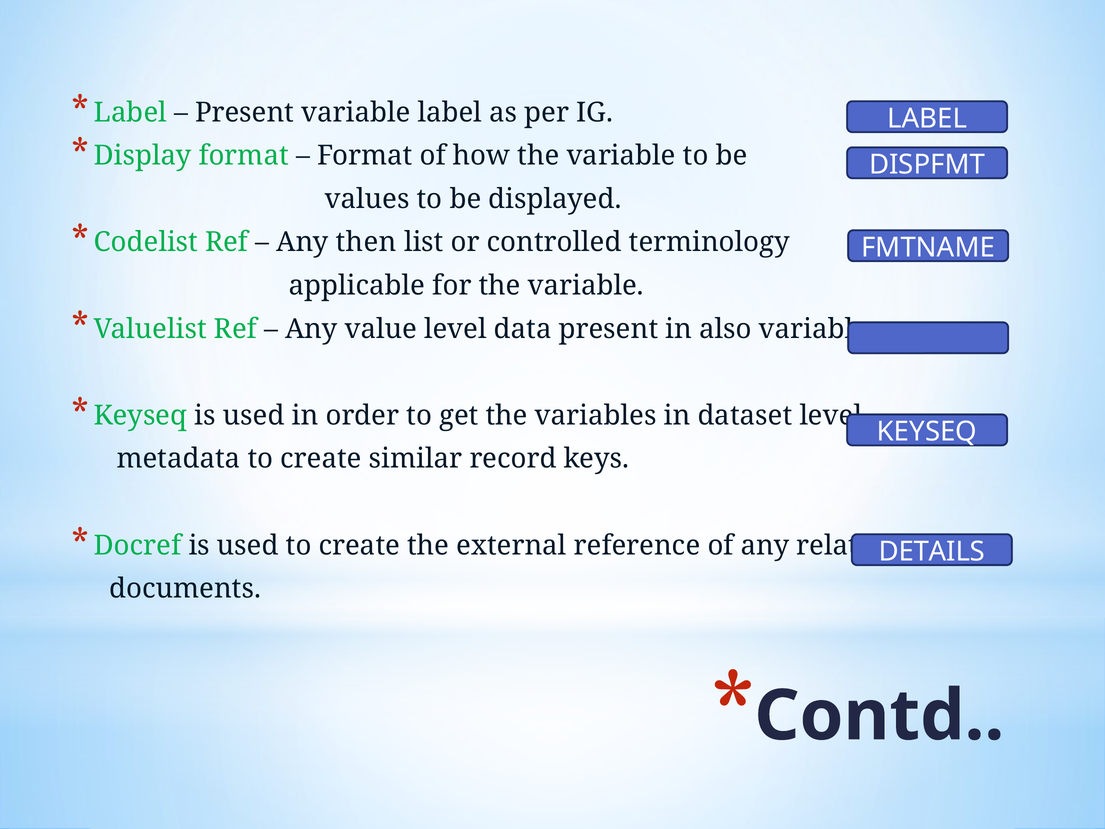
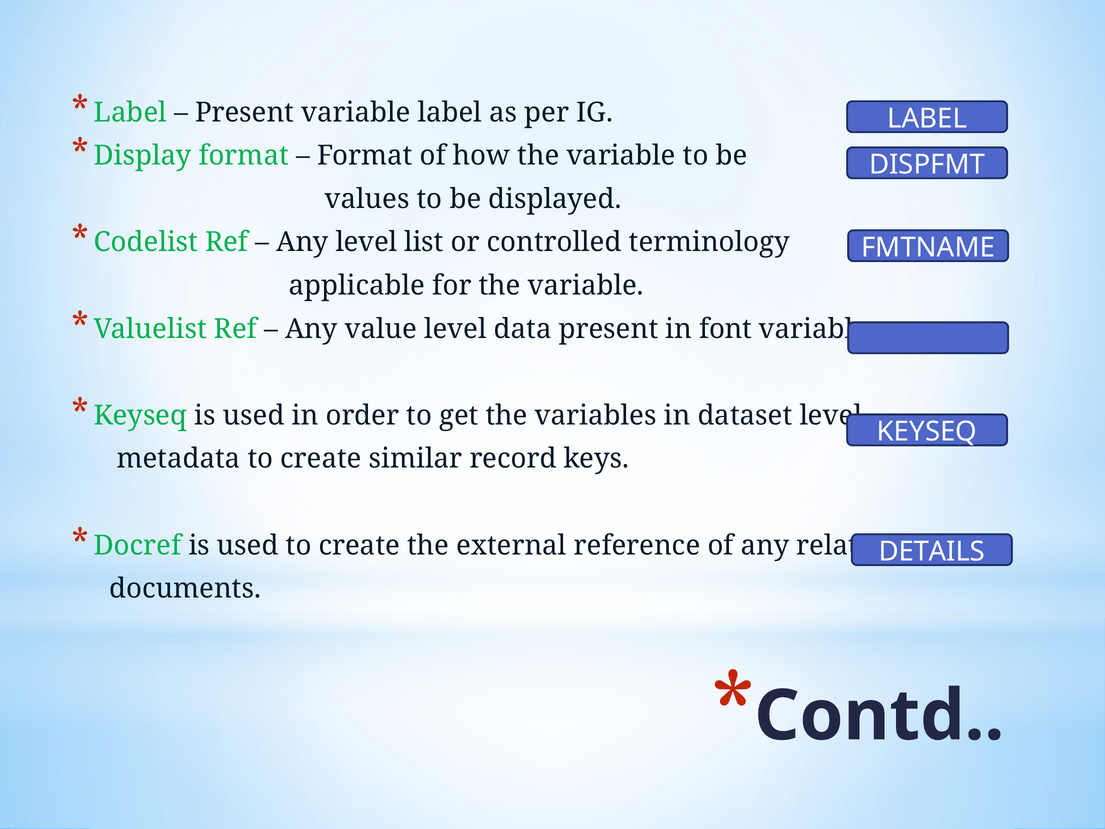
Any then: then -> level
also: also -> font
